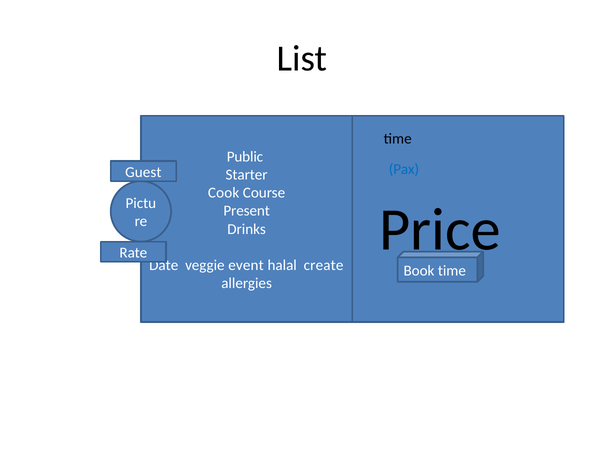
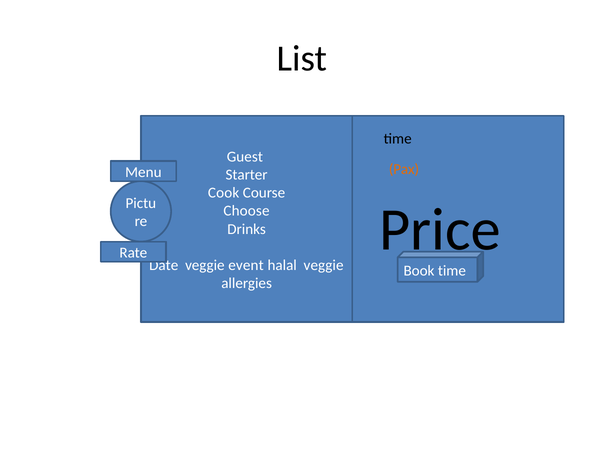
Public: Public -> Guest
Pax colour: blue -> orange
Guest: Guest -> Menu
Present: Present -> Choose
halal create: create -> veggie
